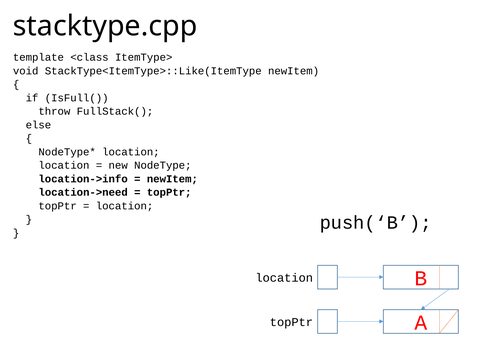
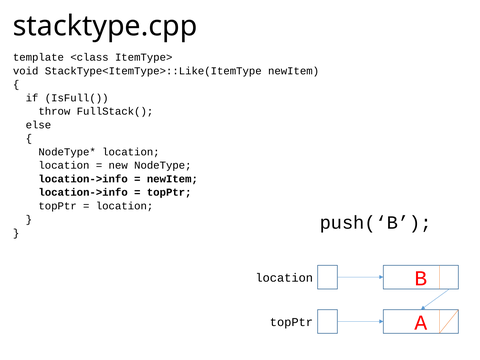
location->need at (83, 192): location->need -> location->info
